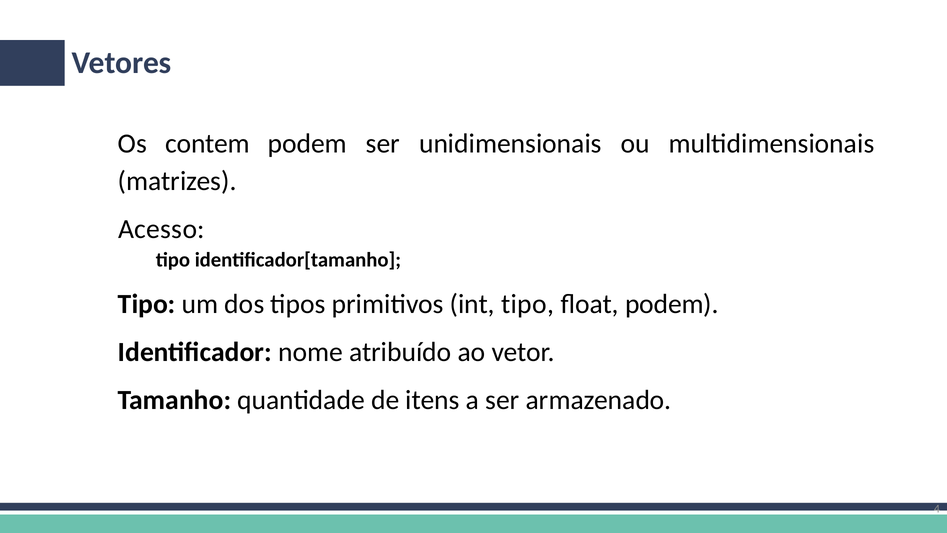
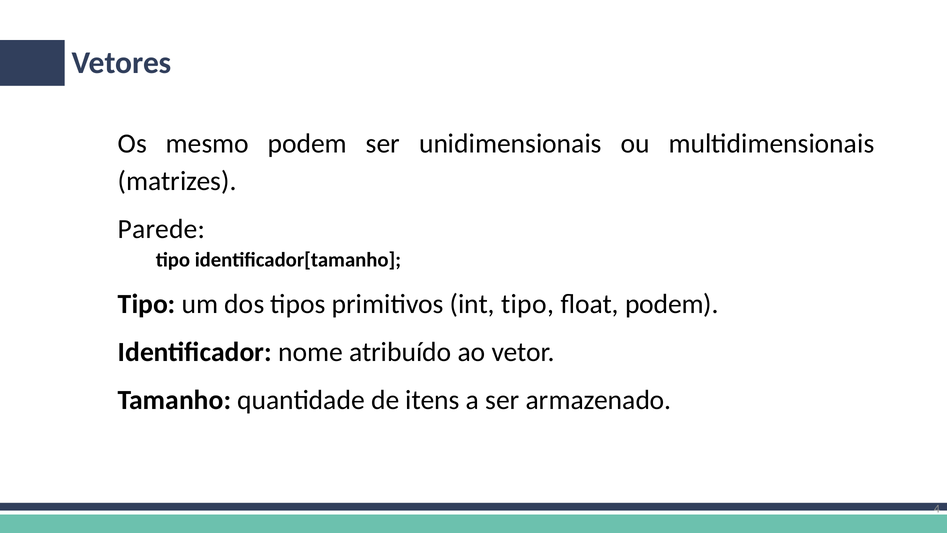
contem: contem -> mesmo
Acesso: Acesso -> Parede
